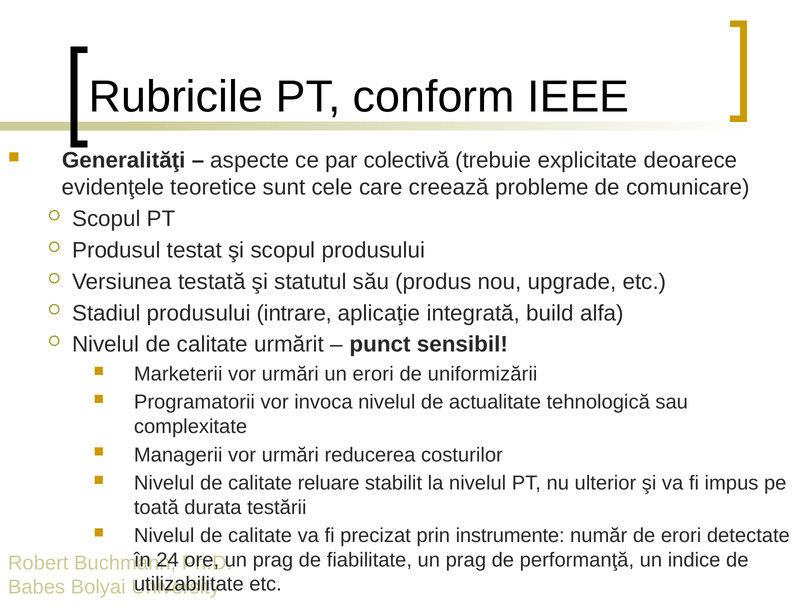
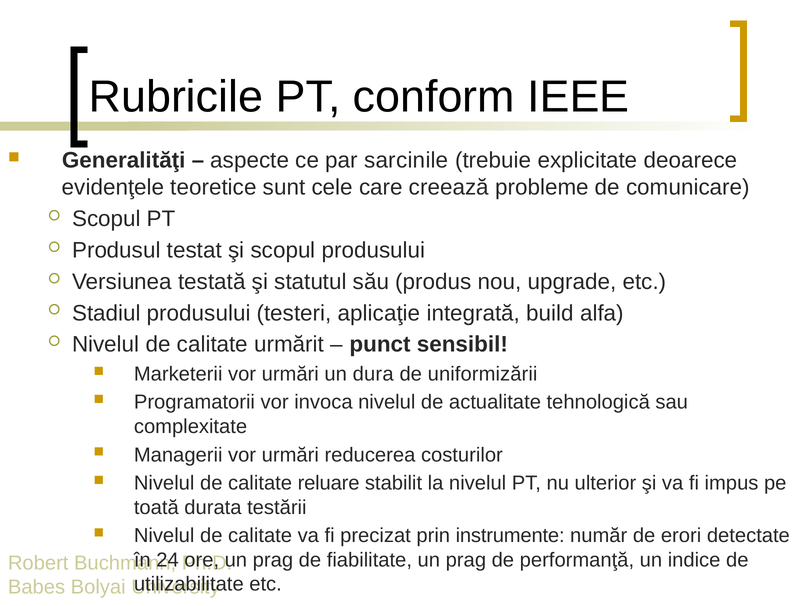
colectivă: colectivă -> sarcinile
intrare: intrare -> testeri
un erori: erori -> dura
